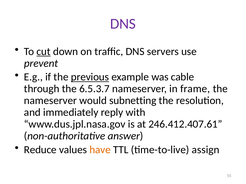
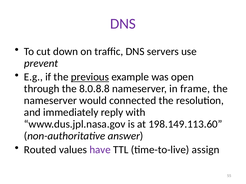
cut underline: present -> none
cable: cable -> open
6.5.3.7: 6.5.3.7 -> 8.0.8.8
subnetting: subnetting -> connected
246.412.407.61: 246.412.407.61 -> 198.149.113.60
Reduce: Reduce -> Routed
have colour: orange -> purple
